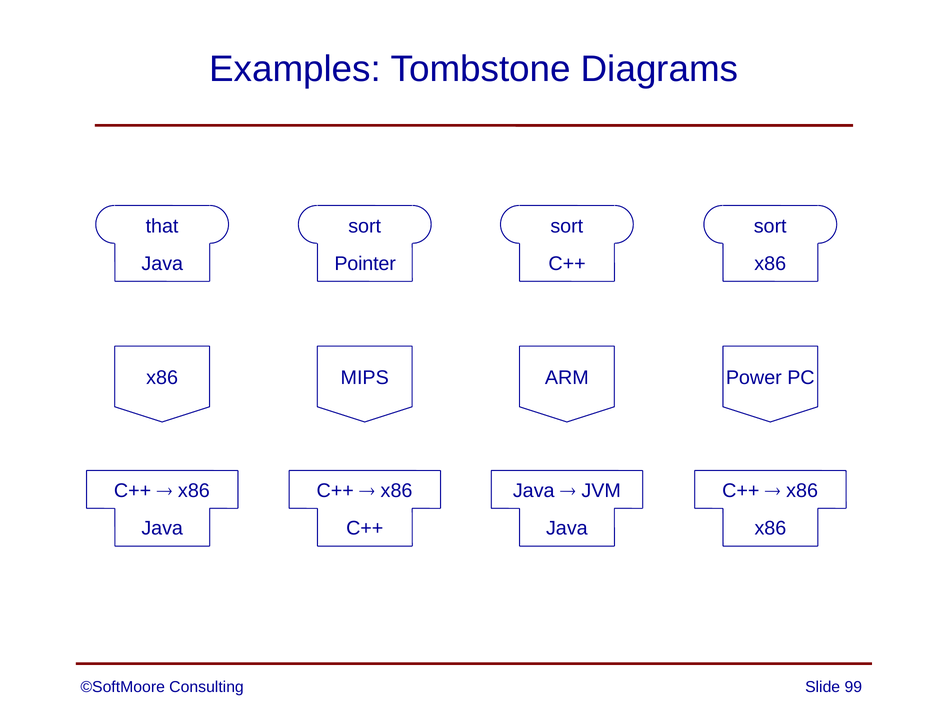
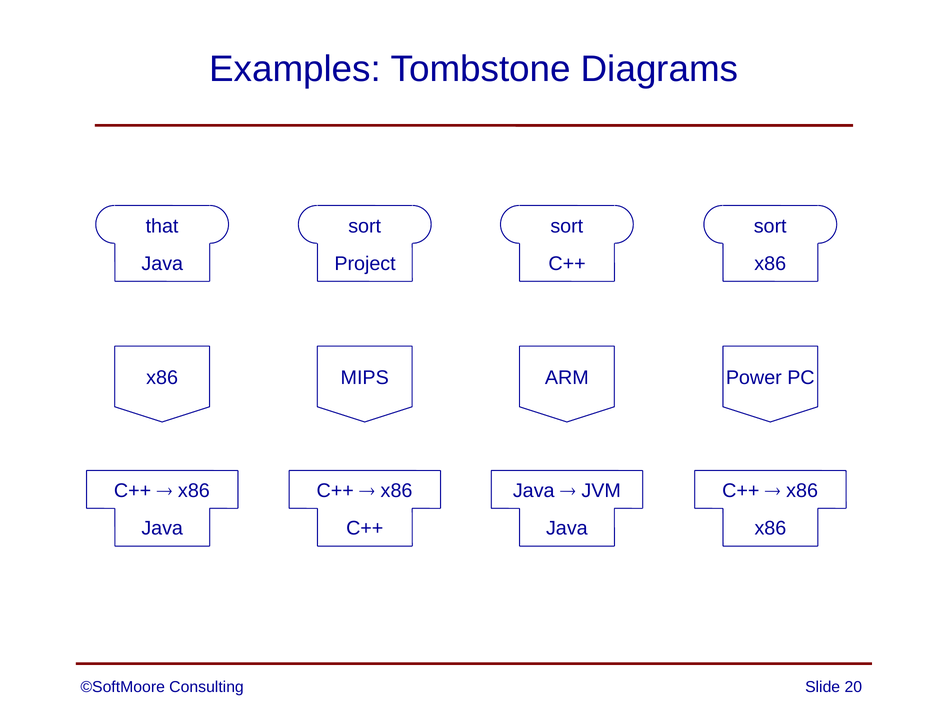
Pointer: Pointer -> Project
99: 99 -> 20
